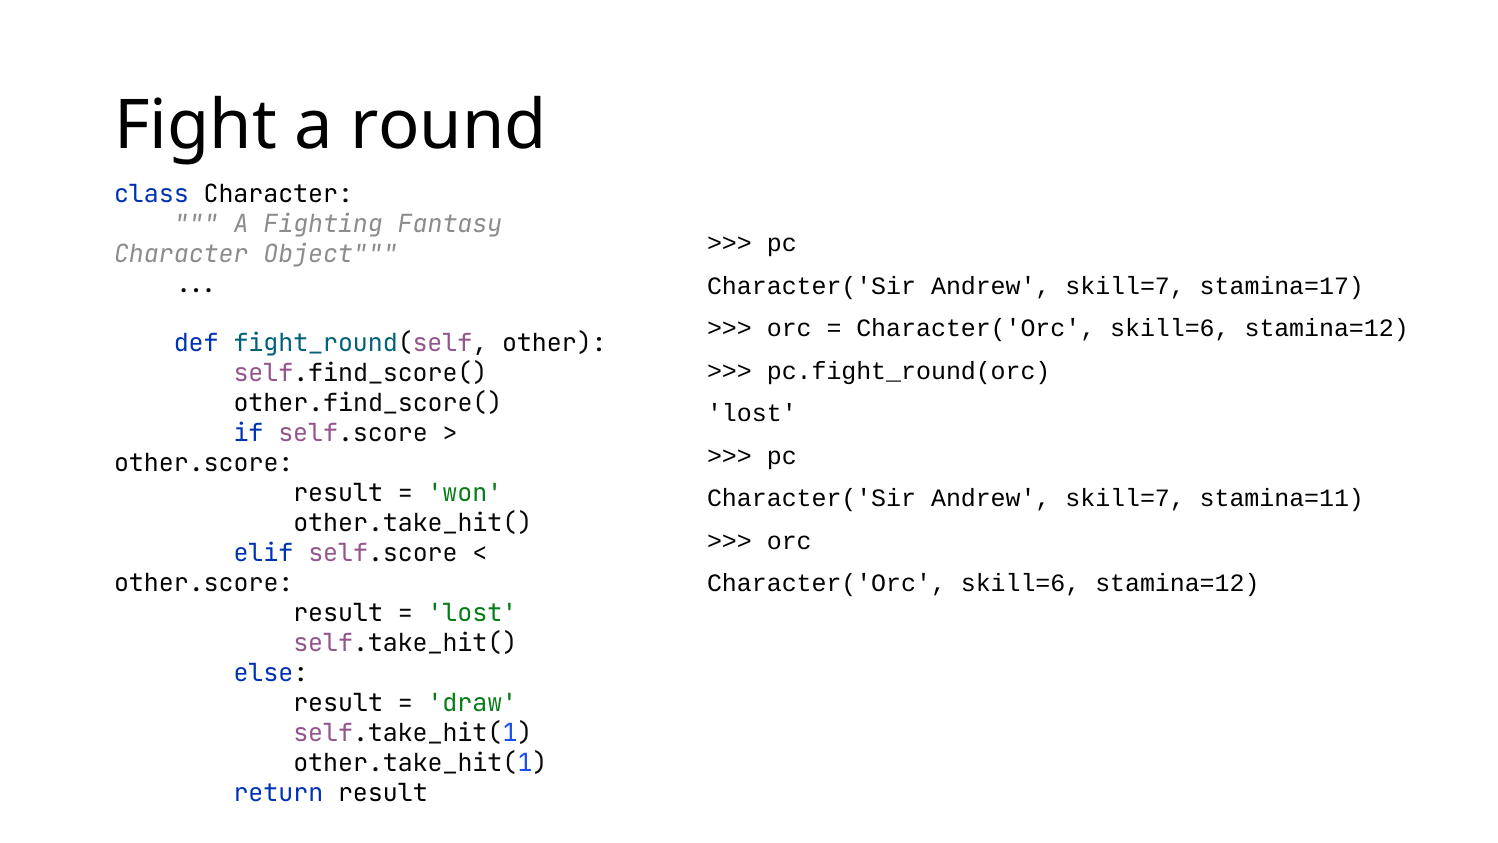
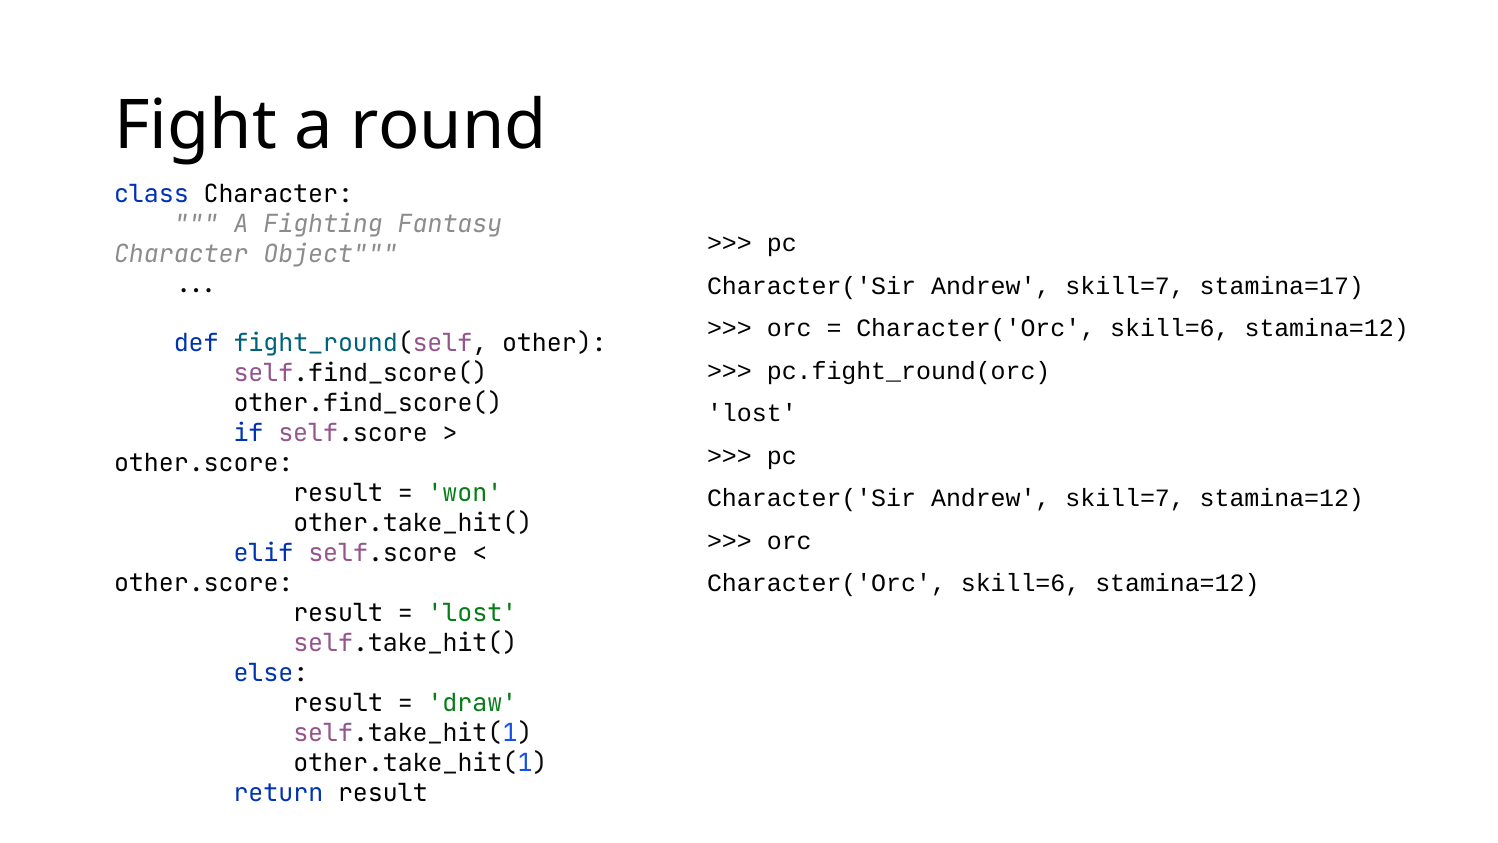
skill=7 stamina=11: stamina=11 -> stamina=12
